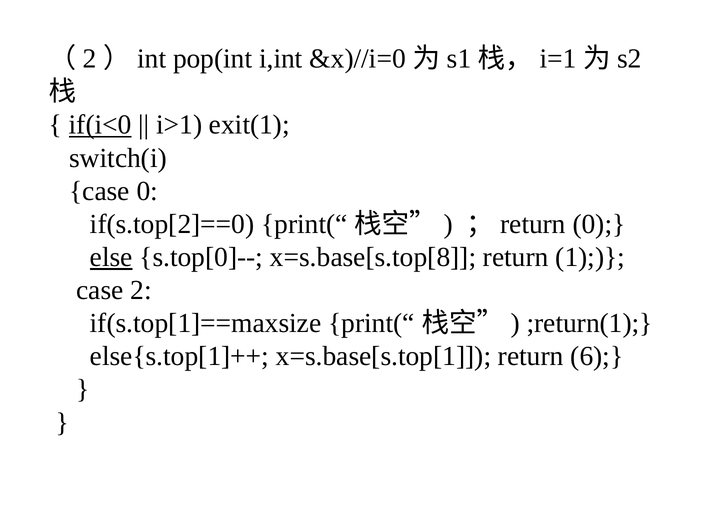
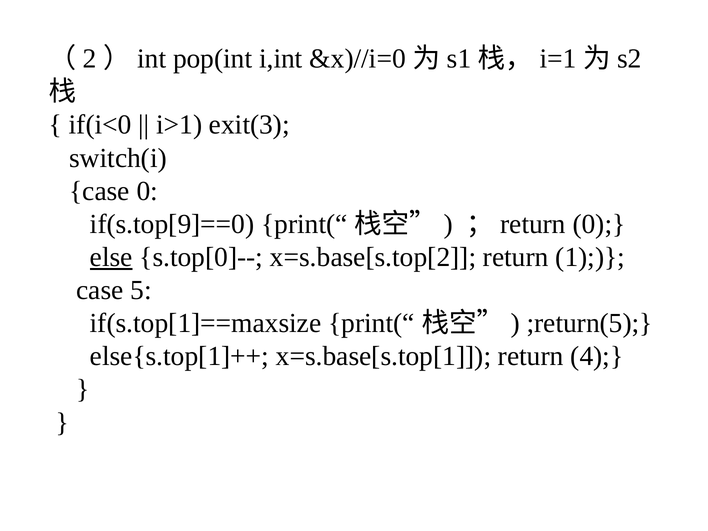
if(i<0 underline: present -> none
exit(1: exit(1 -> exit(3
if(s.top[2]==0: if(s.top[2]==0 -> if(s.top[9]==0
x=s.base[s.top[8: x=s.base[s.top[8 -> x=s.base[s.top[2
case 2: 2 -> 5
;return(1: ;return(1 -> ;return(5
6: 6 -> 4
